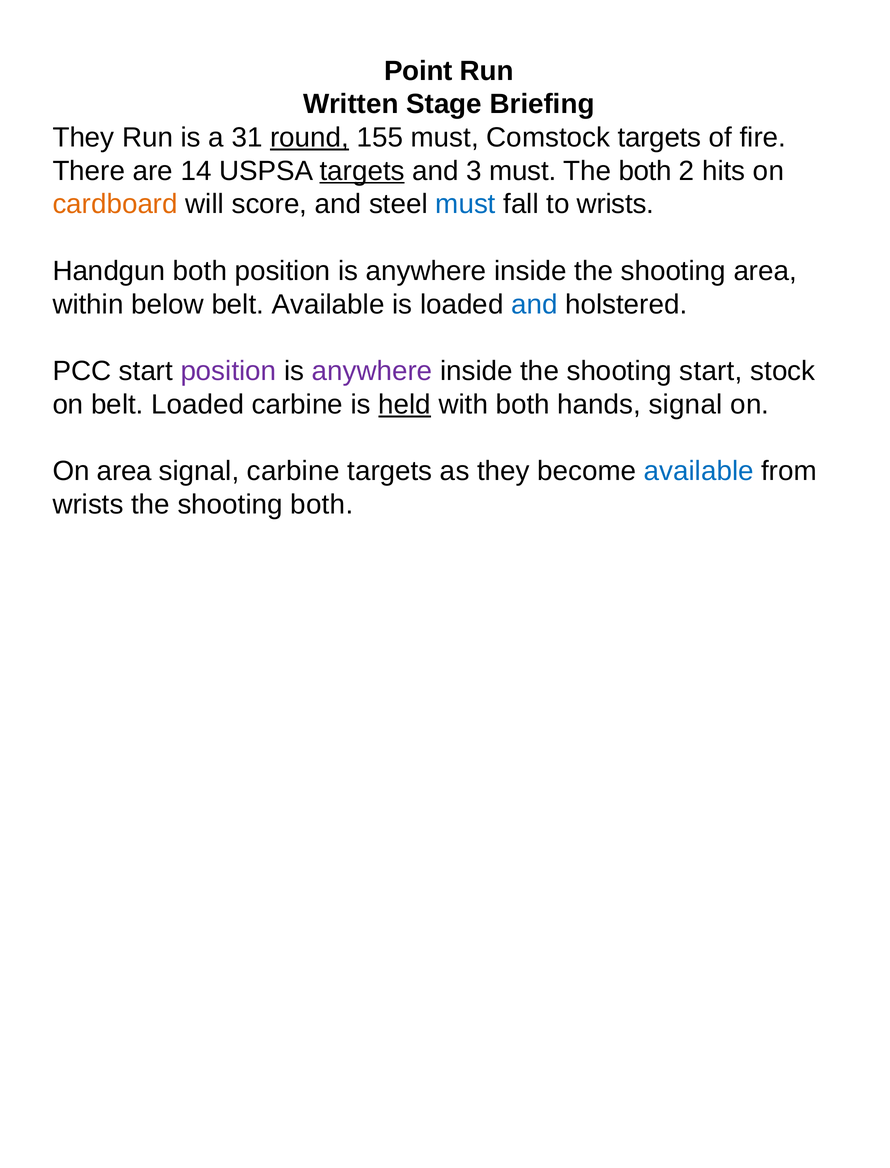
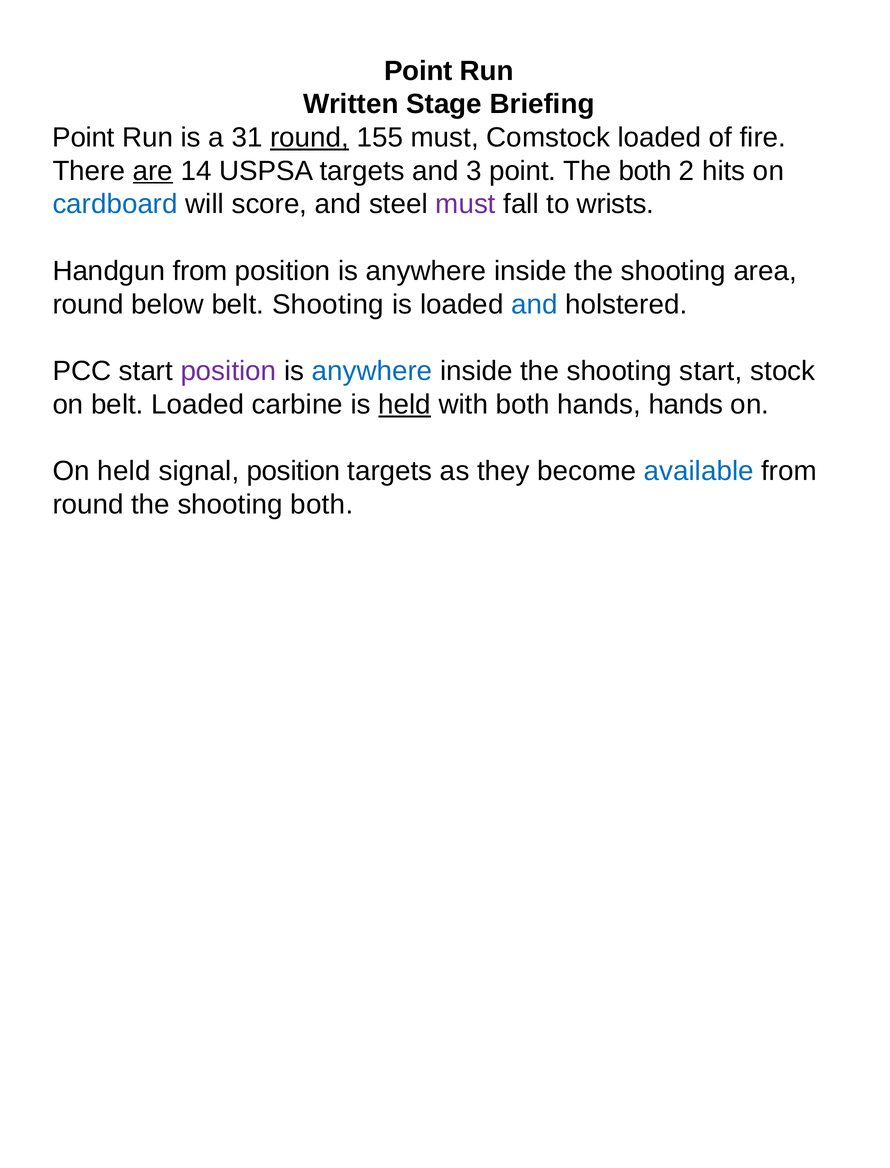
They at (83, 138): They -> Point
Comstock targets: targets -> loaded
are underline: none -> present
targets at (362, 171) underline: present -> none
3 must: must -> point
cardboard colour: orange -> blue
must at (466, 204) colour: blue -> purple
Handgun both: both -> from
within at (88, 304): within -> round
belt Available: Available -> Shooting
anywhere at (372, 371) colour: purple -> blue
hands signal: signal -> hands
On area: area -> held
signal carbine: carbine -> position
wrists at (88, 505): wrists -> round
